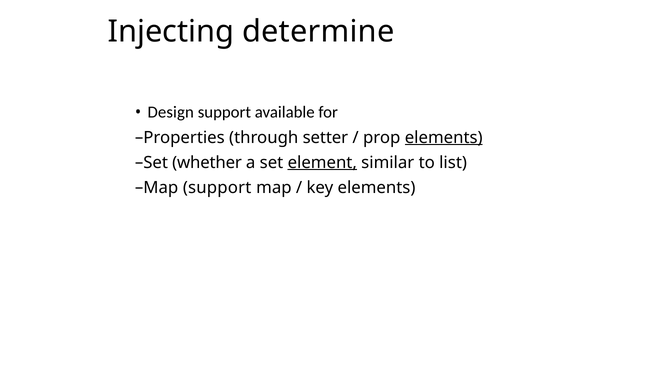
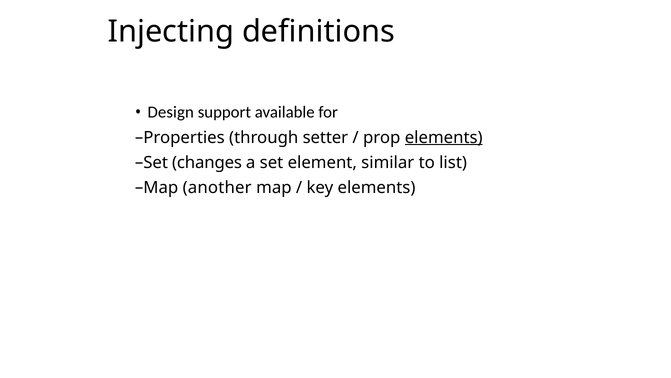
determine: determine -> definitions
whether: whether -> changes
element underline: present -> none
Map support: support -> another
